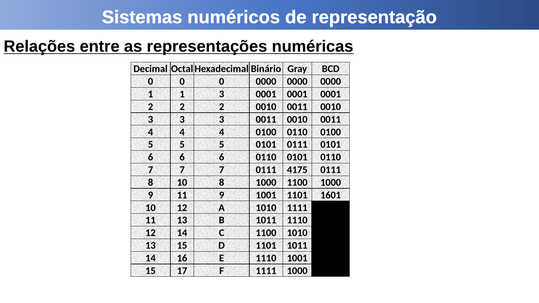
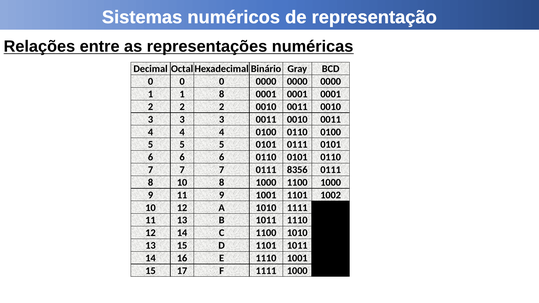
1 3: 3 -> 8
4175: 4175 -> 8356
1601: 1601 -> 1002
